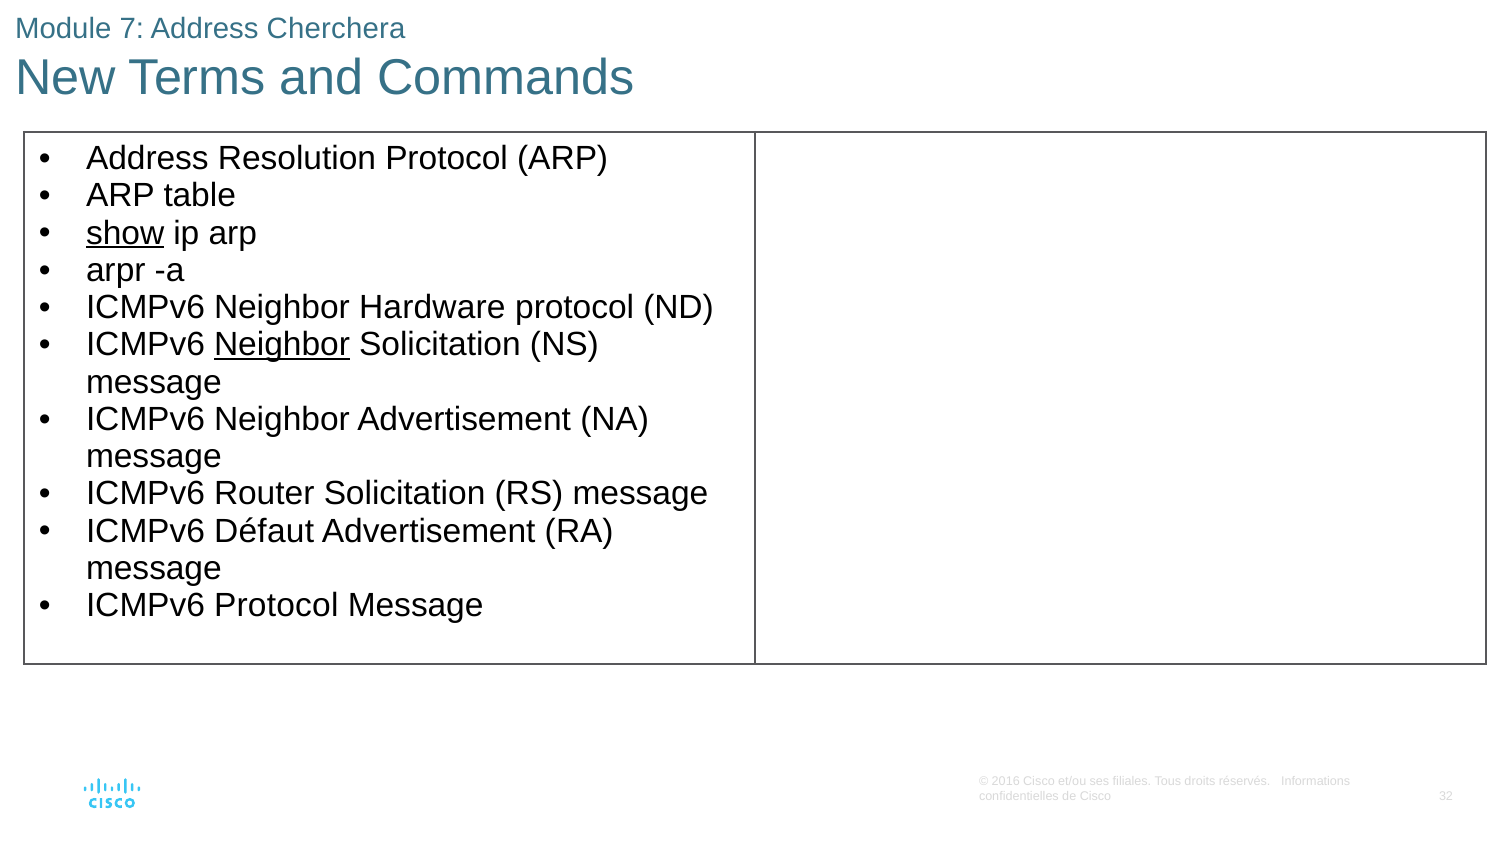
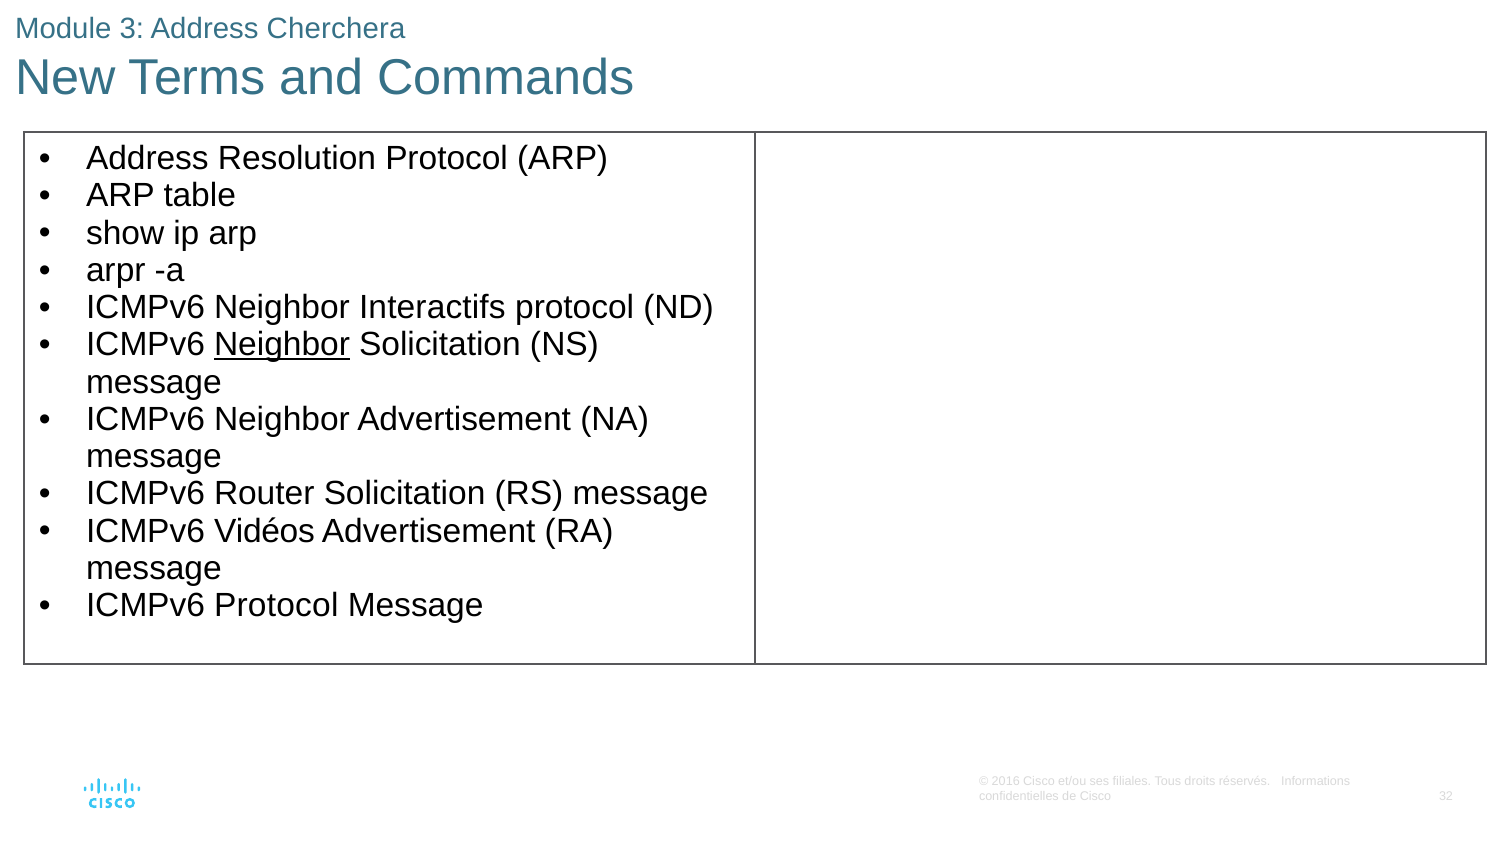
7: 7 -> 3
show underline: present -> none
Hardware: Hardware -> Interactifs
Défaut: Défaut -> Vidéos
